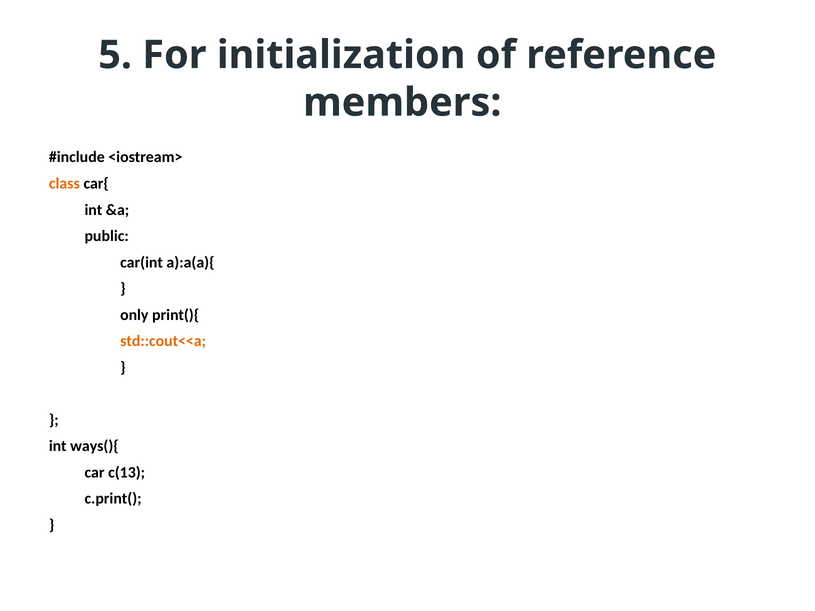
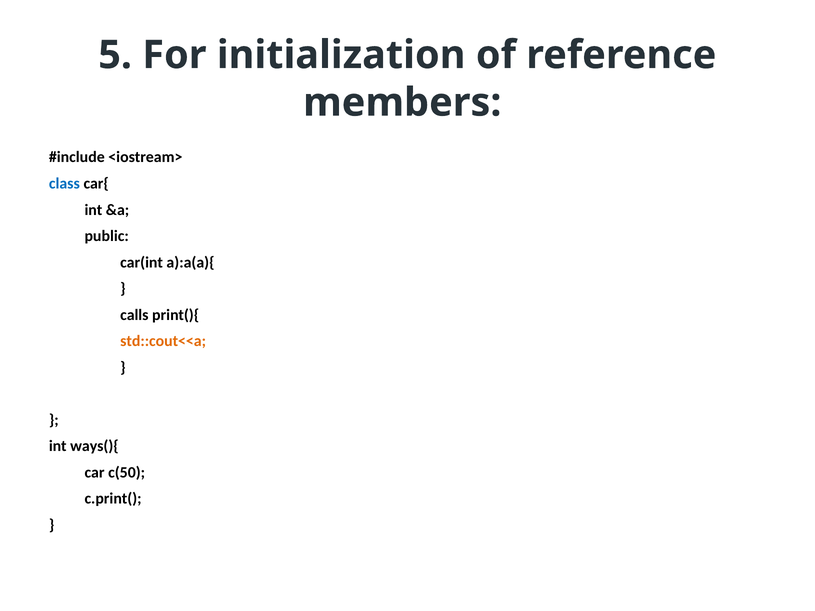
class colour: orange -> blue
only: only -> calls
c(13: c(13 -> c(50
